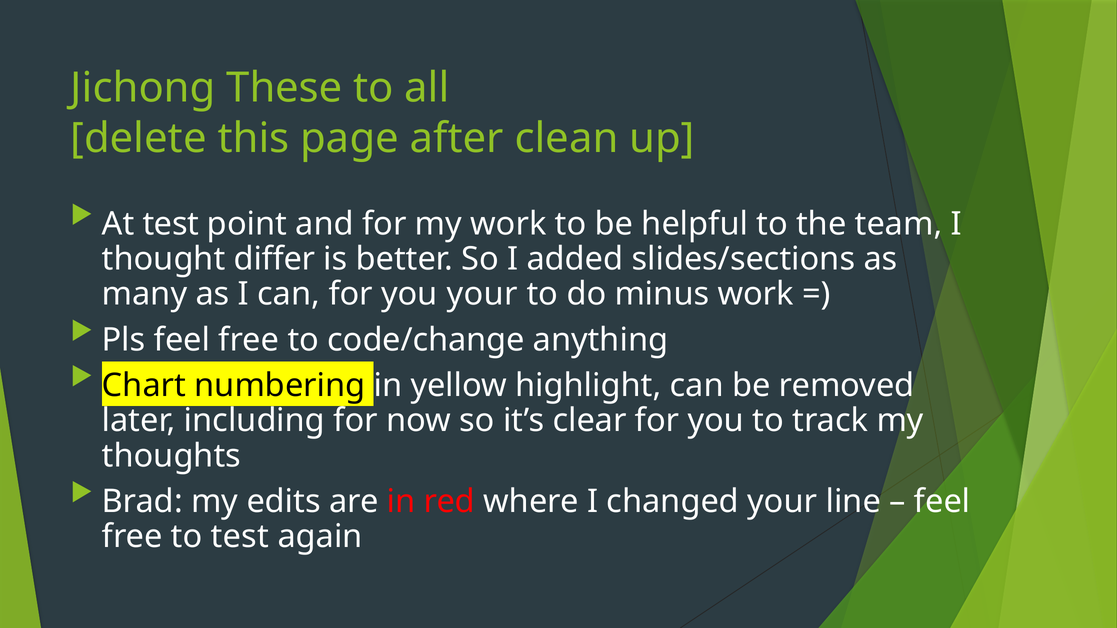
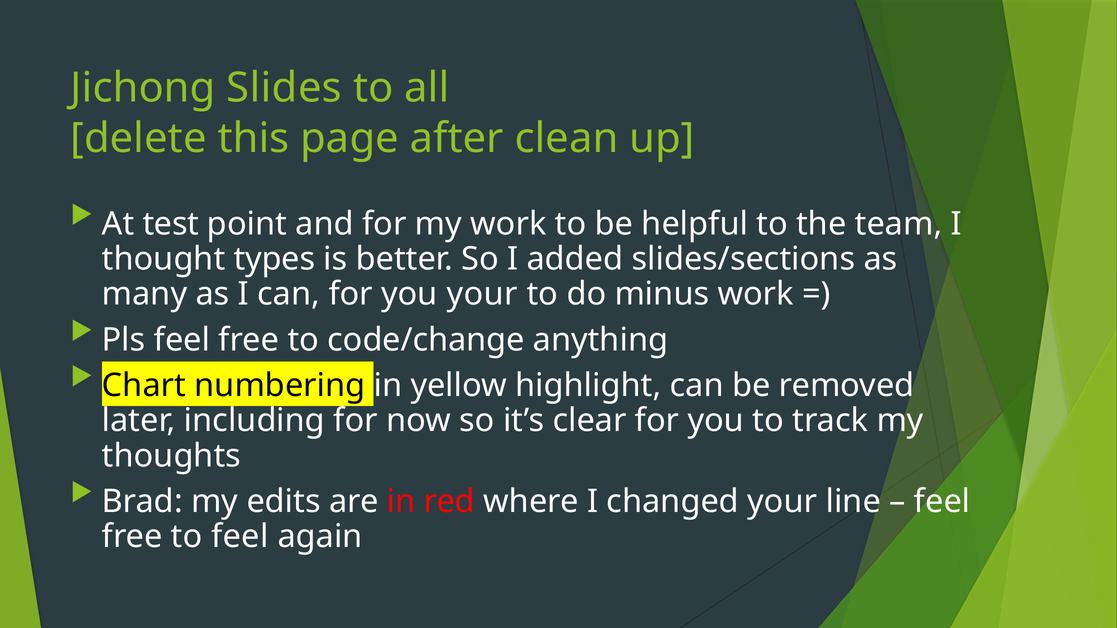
These: These -> Slides
differ: differ -> types
to test: test -> feel
